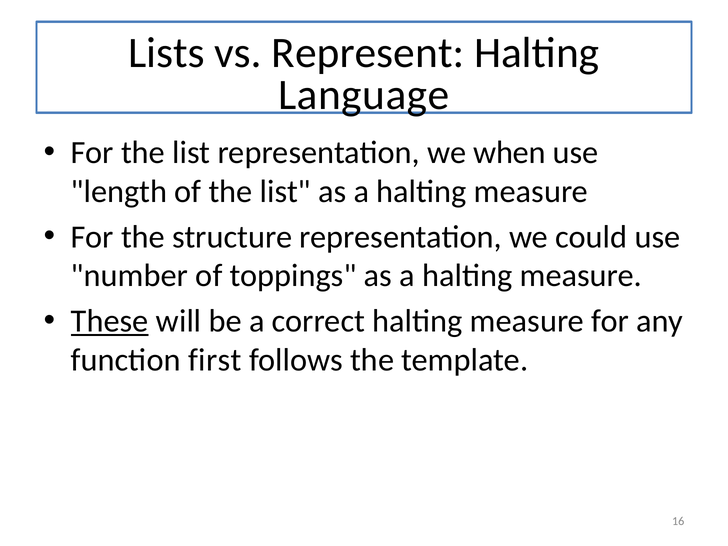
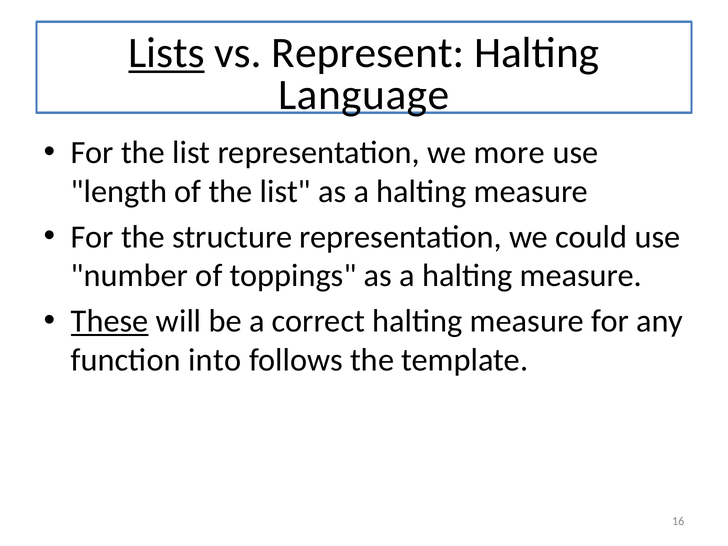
Lists underline: none -> present
when: when -> more
first: first -> into
